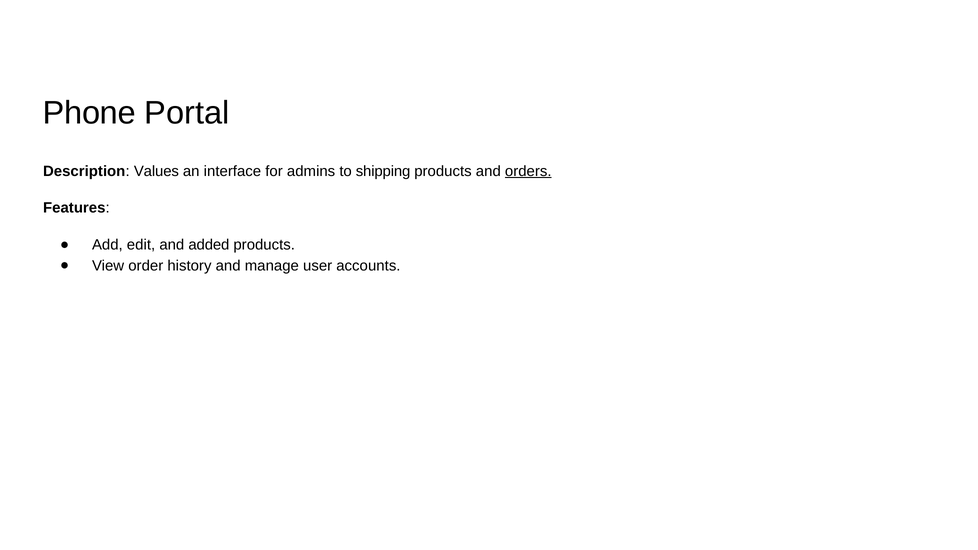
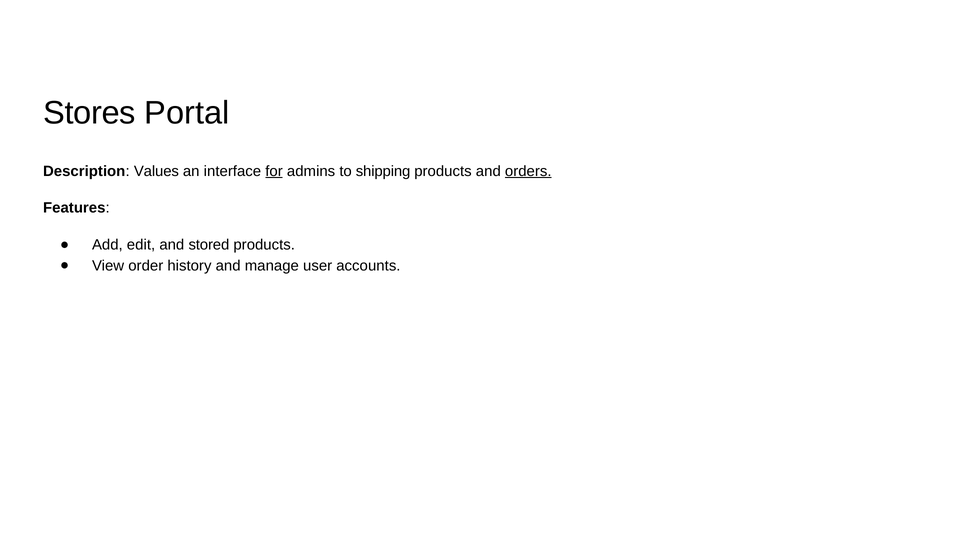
Phone: Phone -> Stores
for underline: none -> present
added: added -> stored
